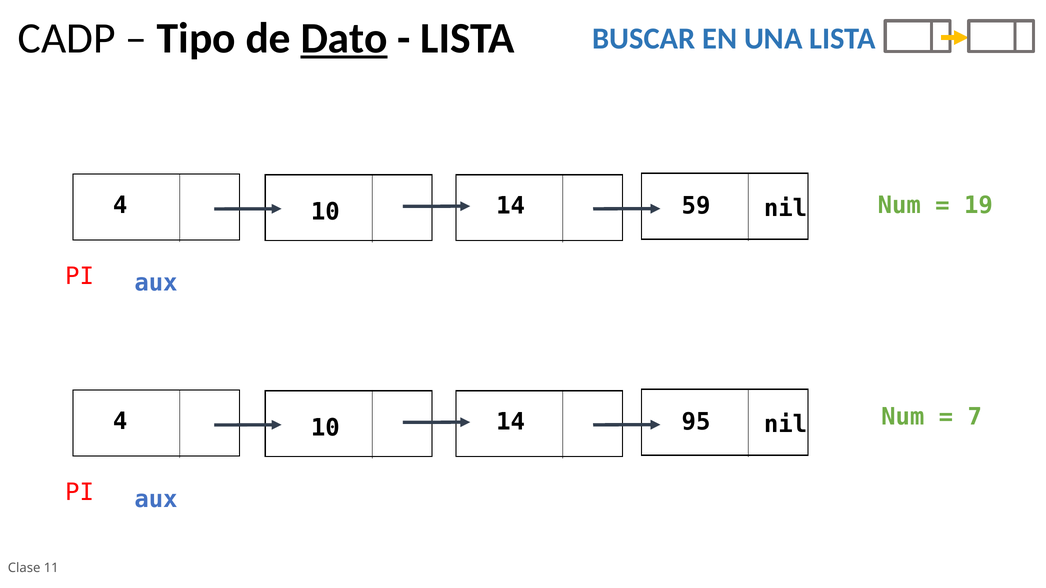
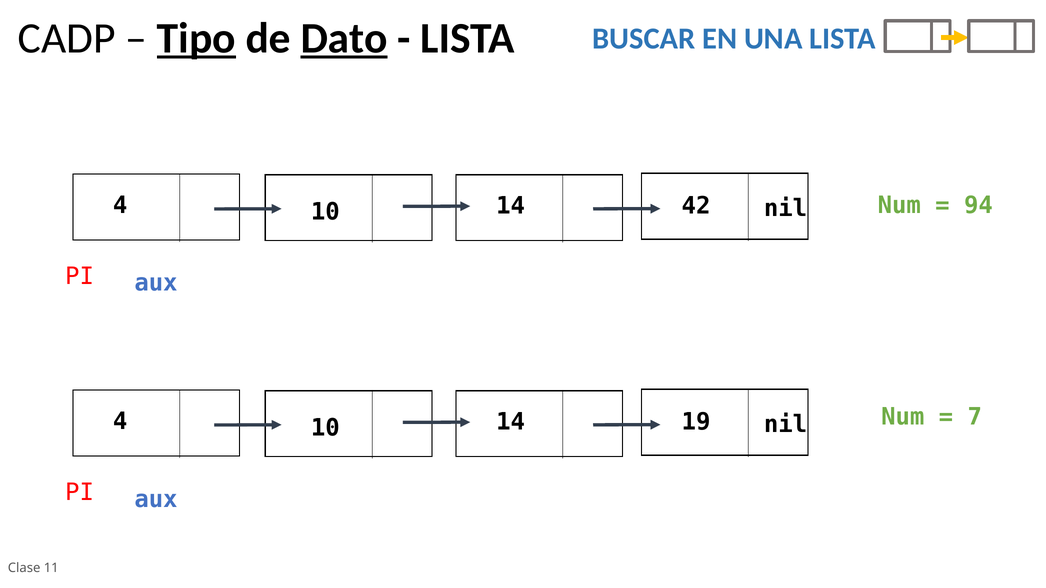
Tipo underline: none -> present
19: 19 -> 94
59: 59 -> 42
95: 95 -> 19
